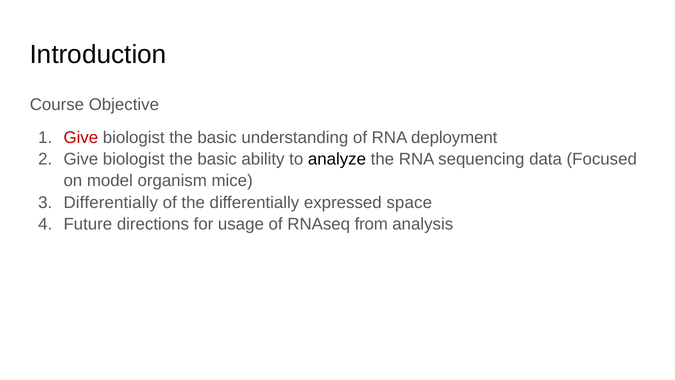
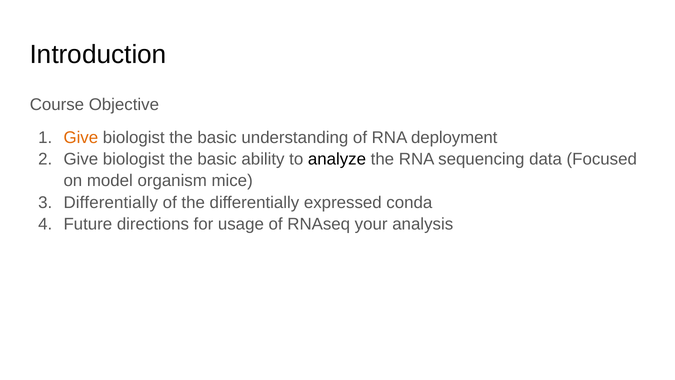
Give at (81, 137) colour: red -> orange
space: space -> conda
from: from -> your
